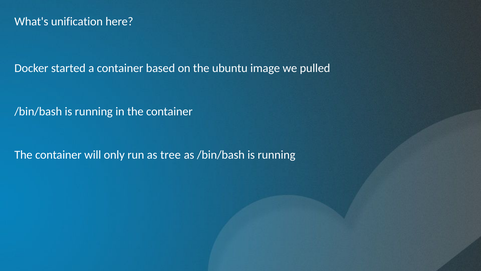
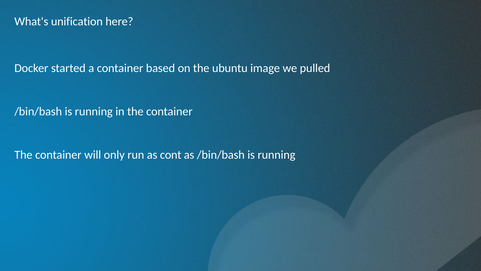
tree: tree -> cont
